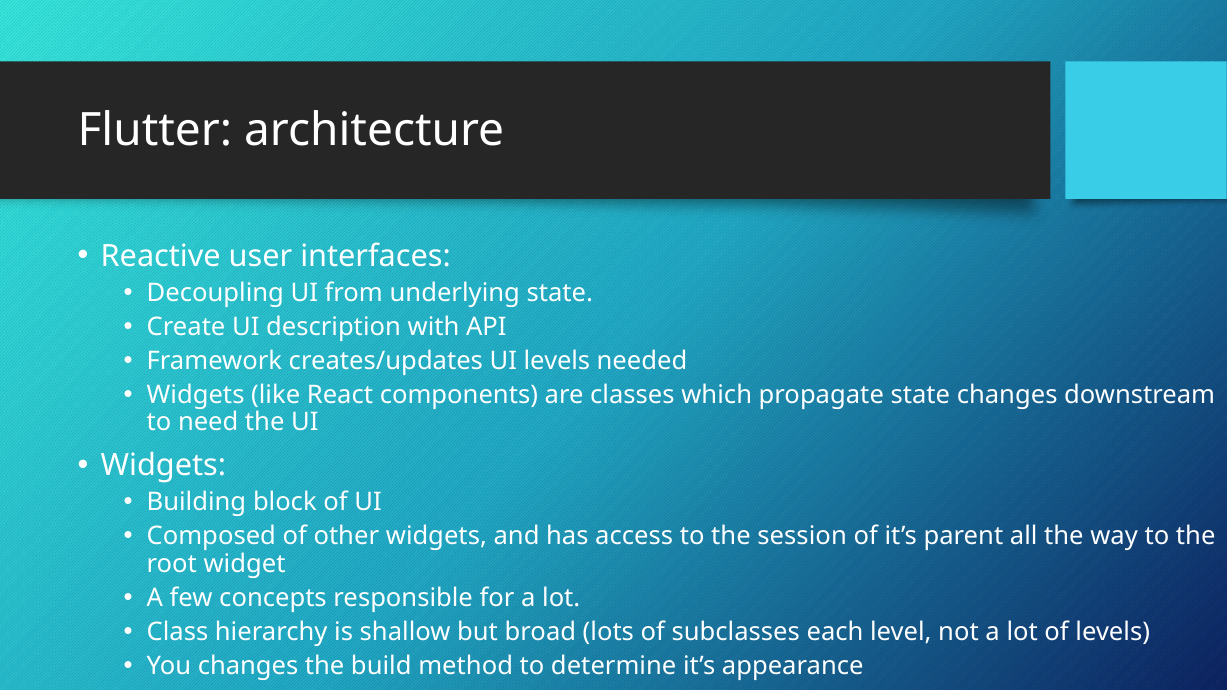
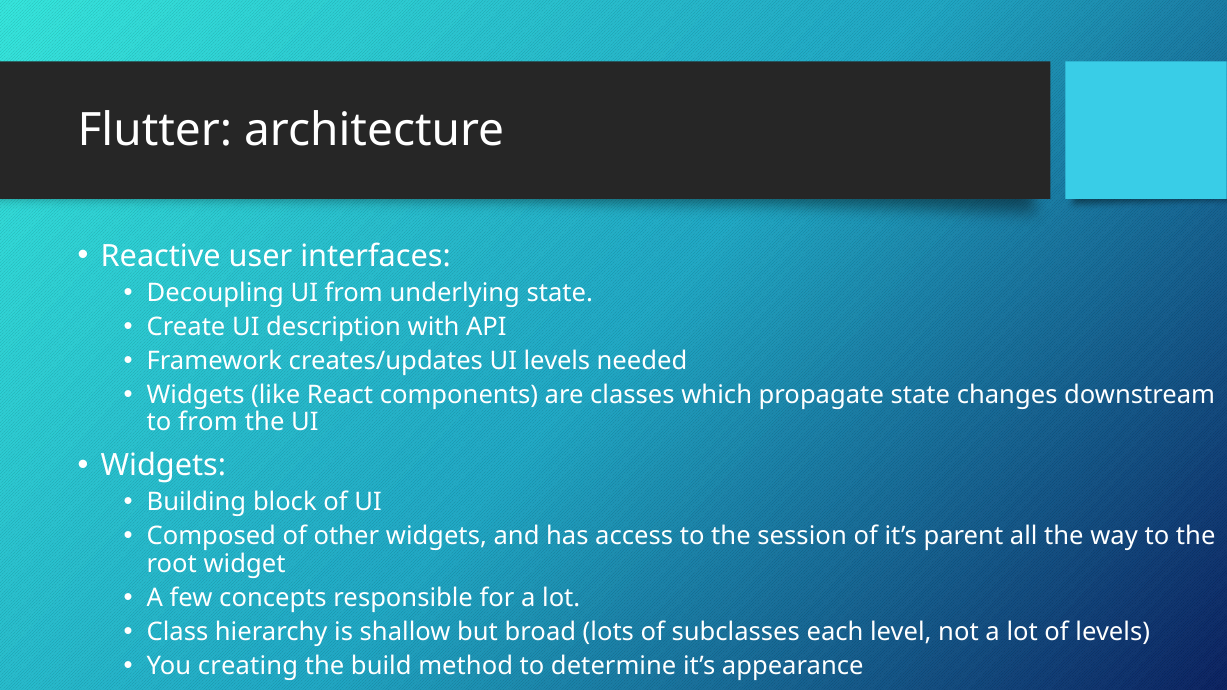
to need: need -> from
You changes: changes -> creating
